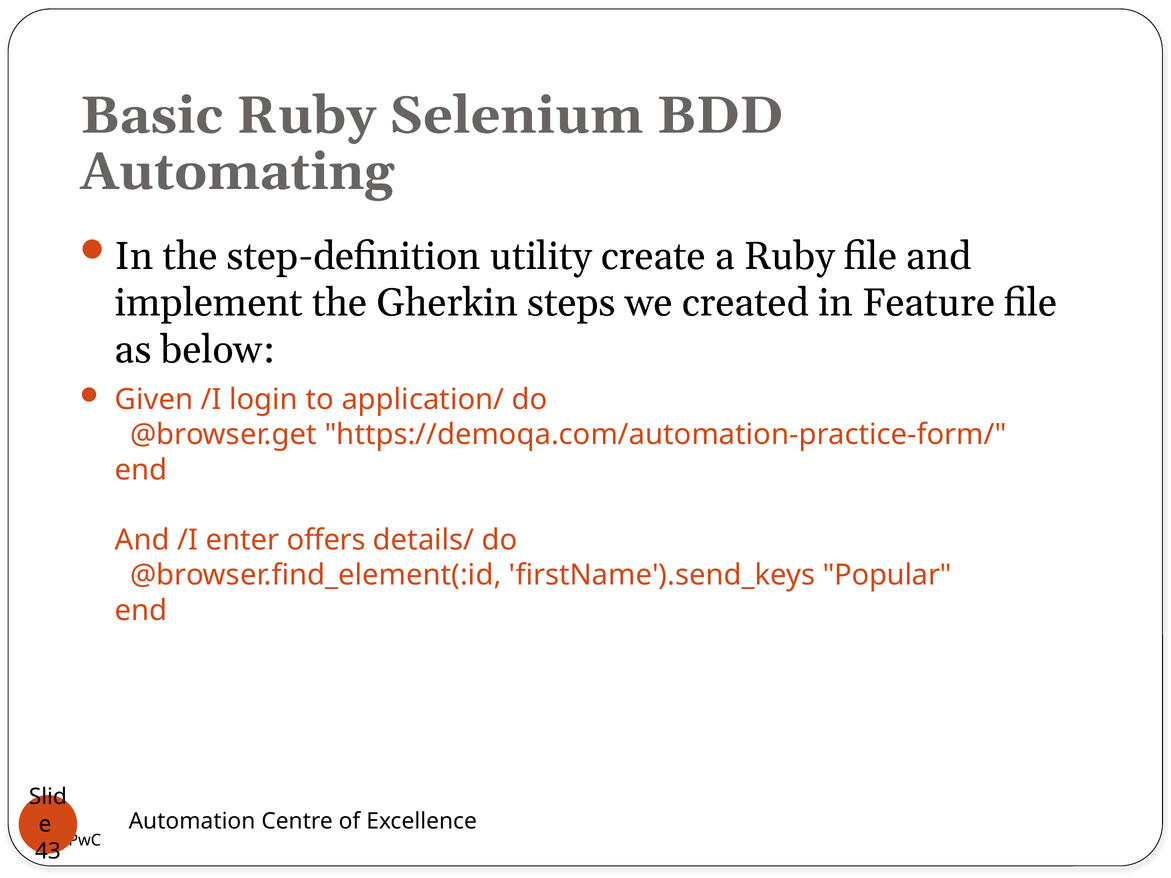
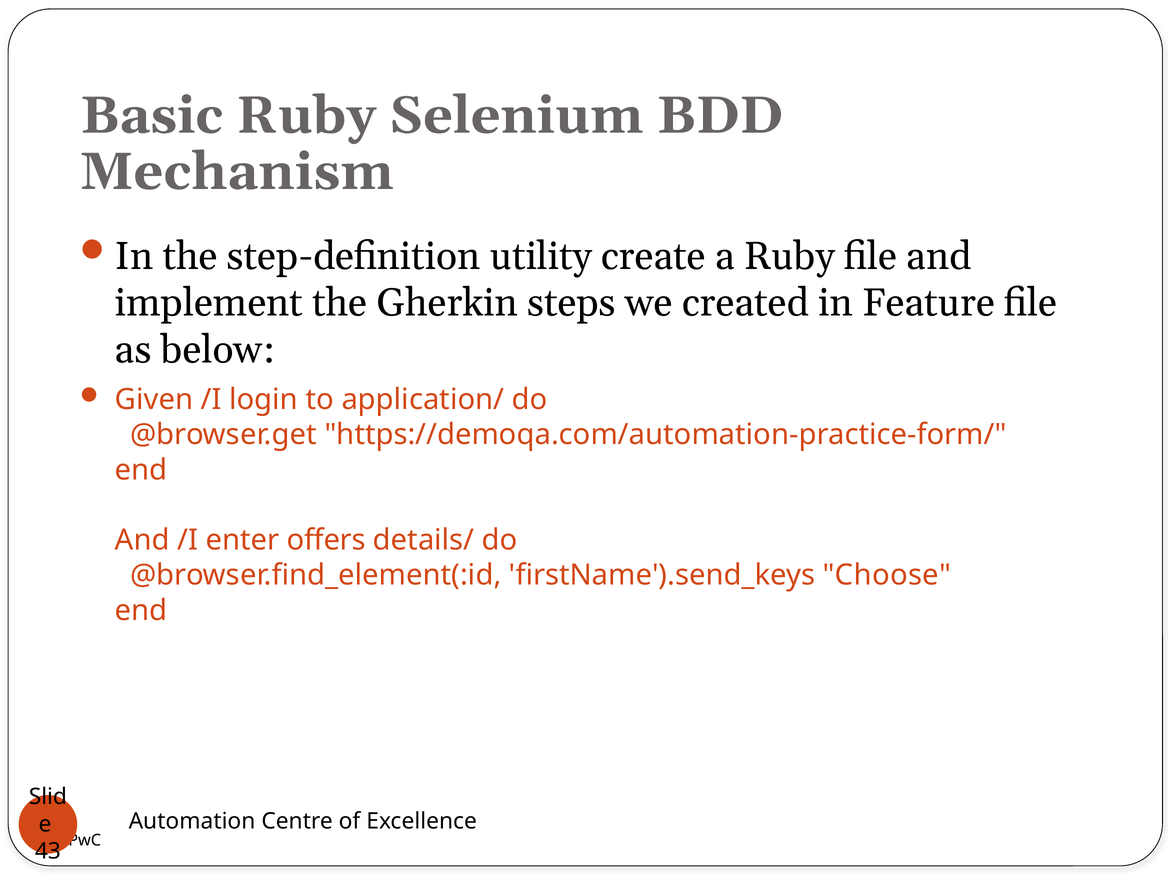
Automating: Automating -> Mechanism
Popular: Popular -> Choose
